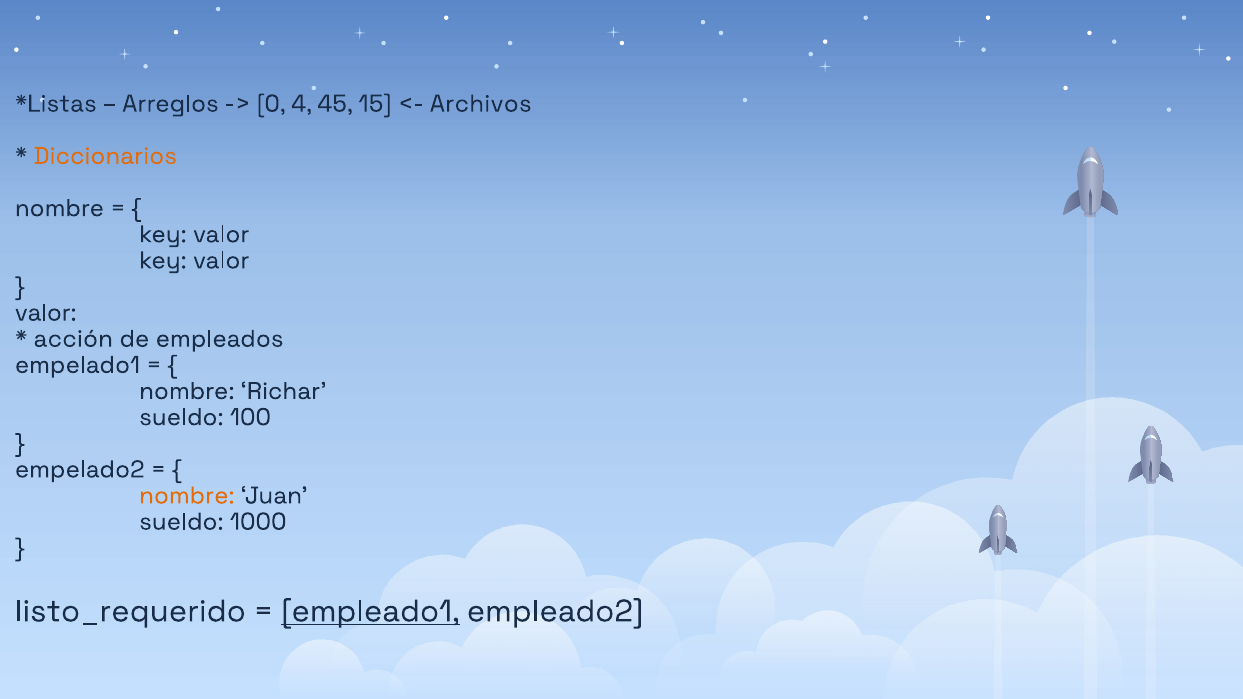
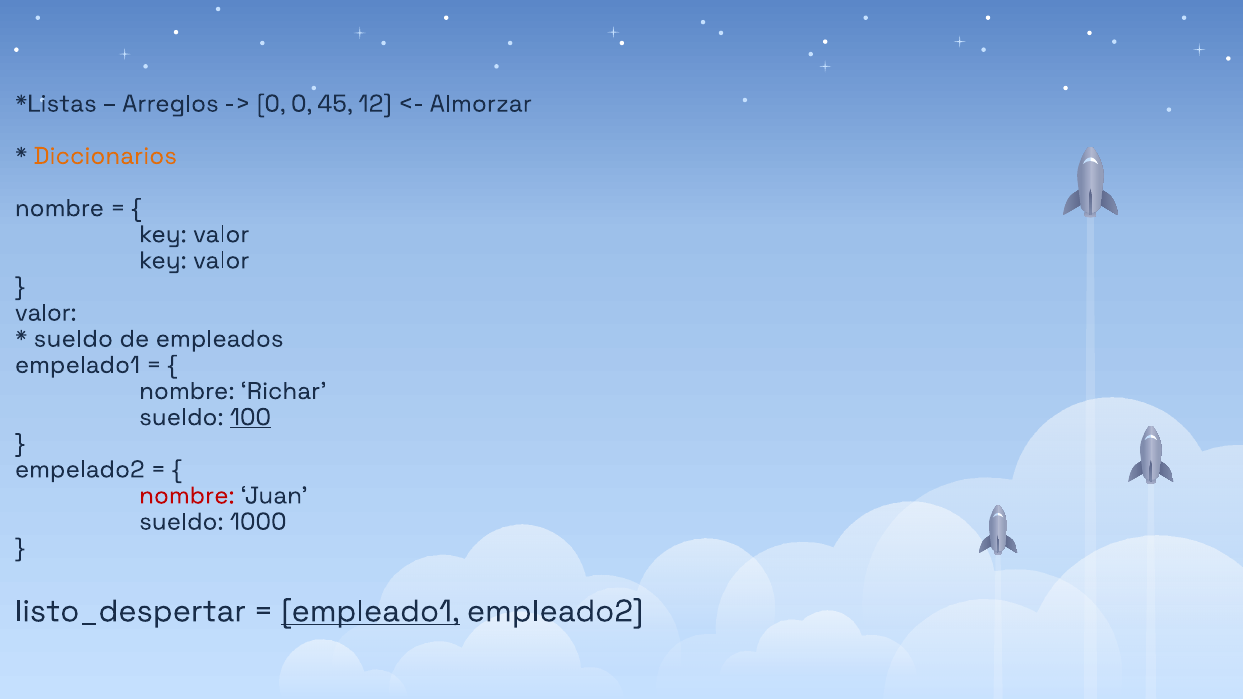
0 4: 4 -> 0
15: 15 -> 12
Archivos: Archivos -> Almorzar
acción at (73, 339): acción -> sueldo
100 underline: none -> present
nombre at (187, 496) colour: orange -> red
listo_requerido: listo_requerido -> listo_despertar
